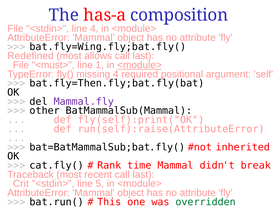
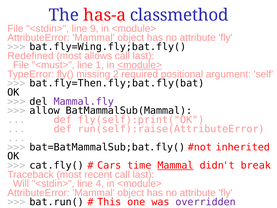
composition: composition -> classmethod
line 4: 4 -> 9
missing 4: 4 -> 2
other: other -> allow
Rank: Rank -> Cars
Mammal at (176, 165) underline: none -> present
Crit: Crit -> Will
5: 5 -> 4
overridden colour: green -> purple
